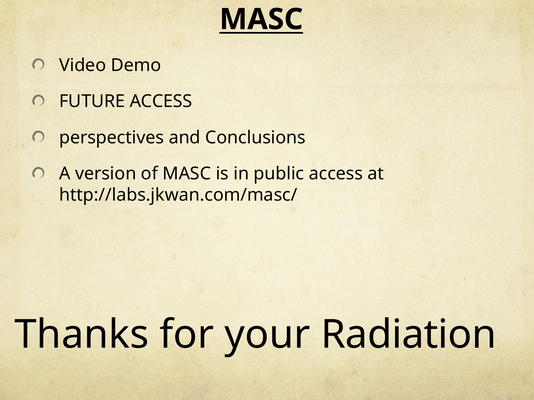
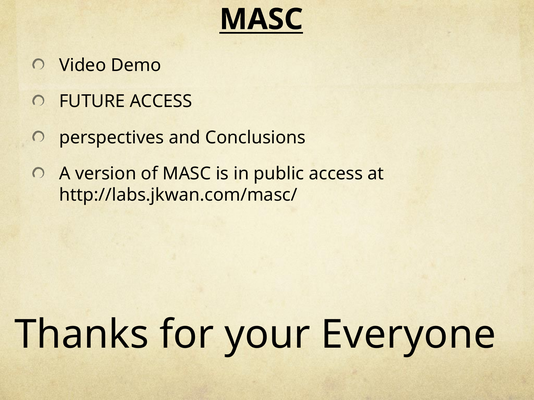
Radiation: Radiation -> Everyone
